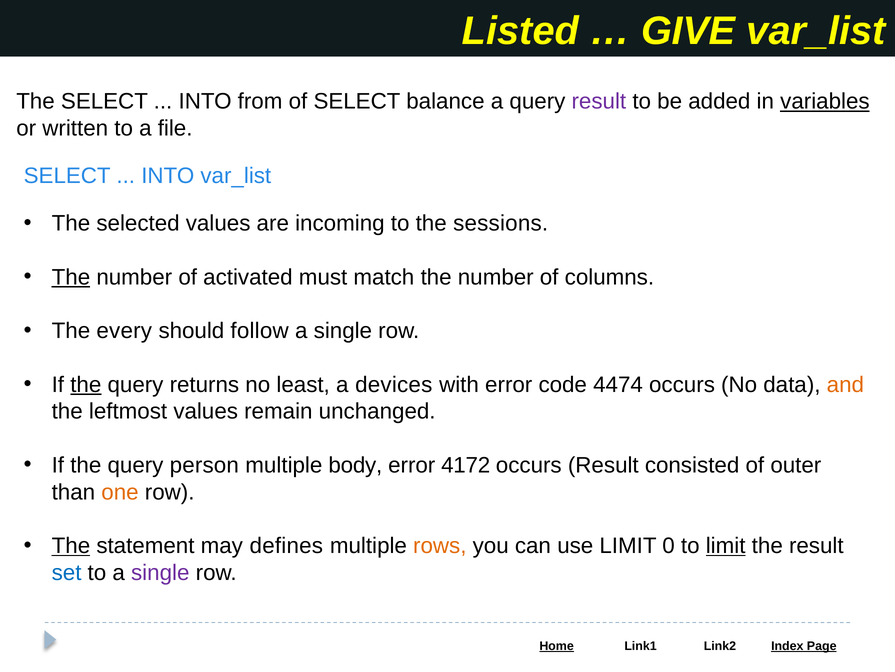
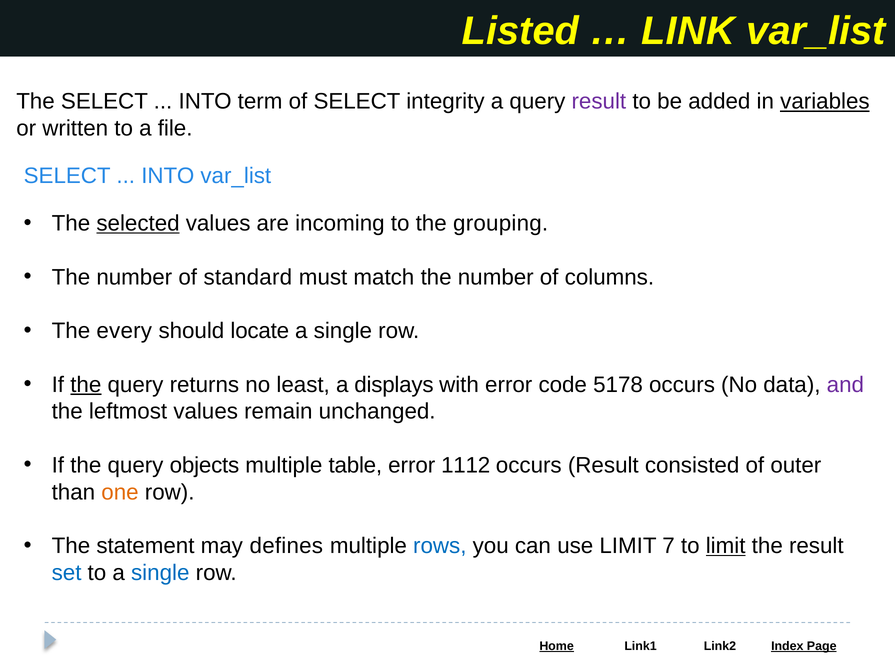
GIVE: GIVE -> LINK
from: from -> term
balance: balance -> integrity
selected underline: none -> present
sessions: sessions -> grouping
The at (71, 277) underline: present -> none
activated: activated -> standard
follow: follow -> locate
devices: devices -> displays
4474: 4474 -> 5178
and colour: orange -> purple
person: person -> objects
body: body -> table
4172: 4172 -> 1112
The at (71, 545) underline: present -> none
rows colour: orange -> blue
0: 0 -> 7
single at (160, 572) colour: purple -> blue
